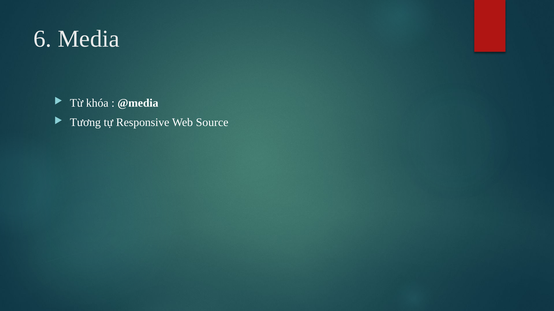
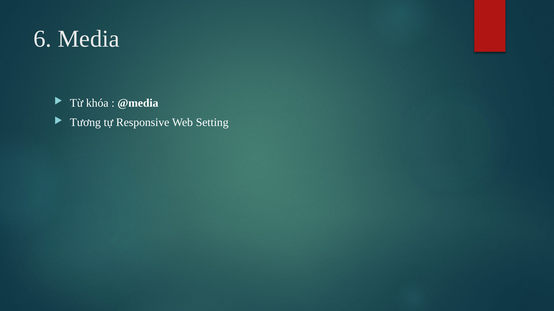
Source: Source -> Setting
